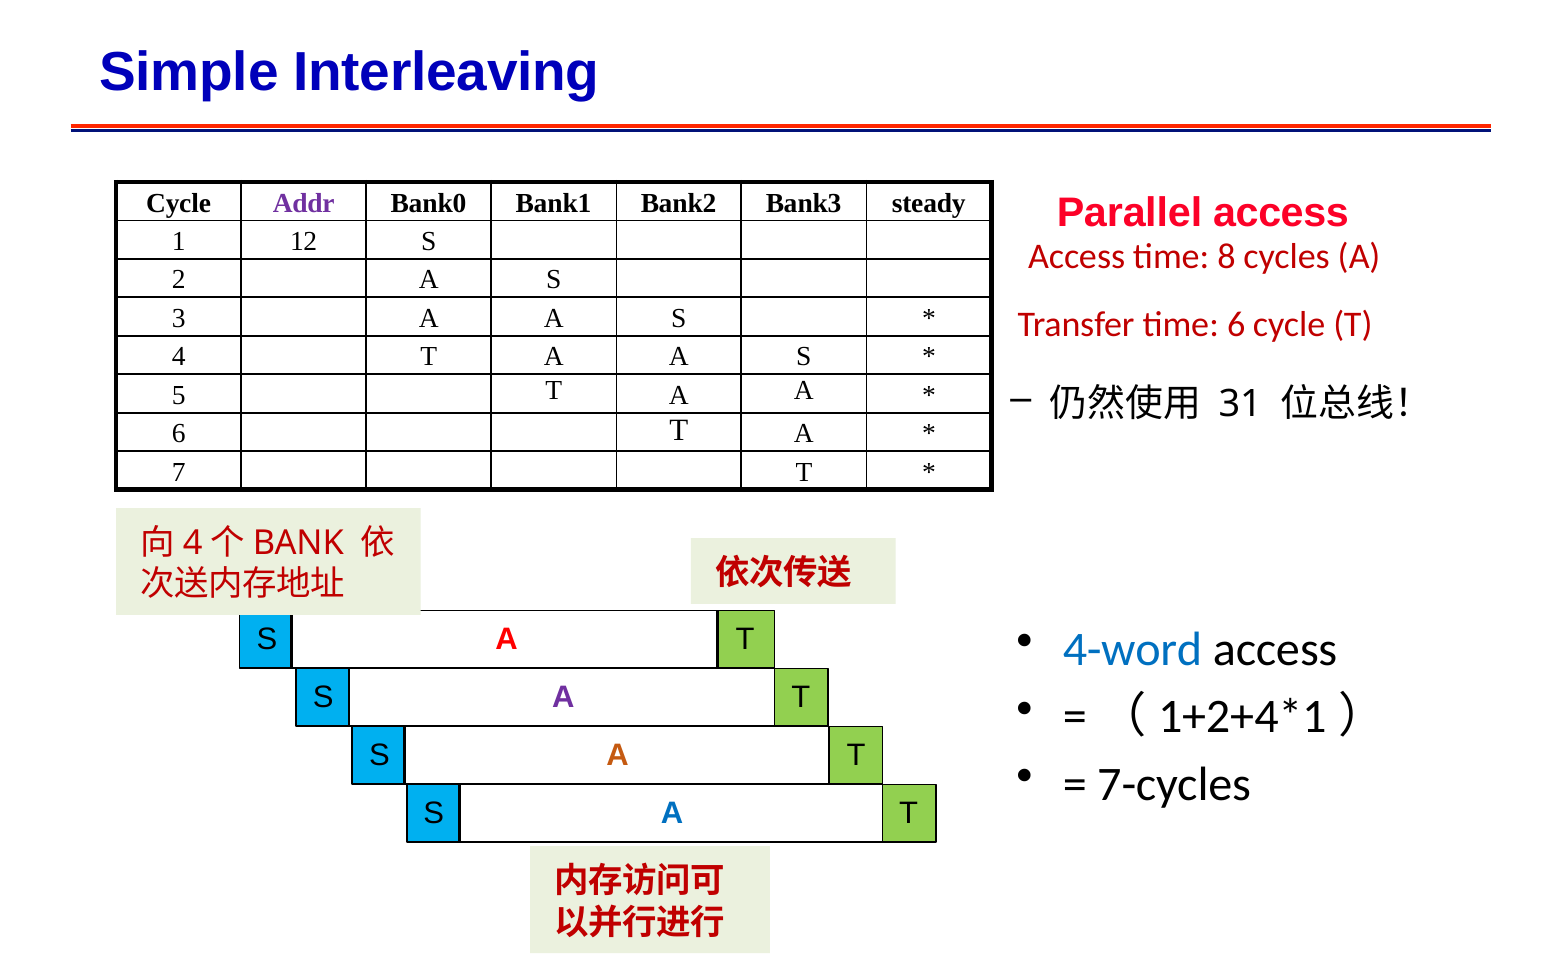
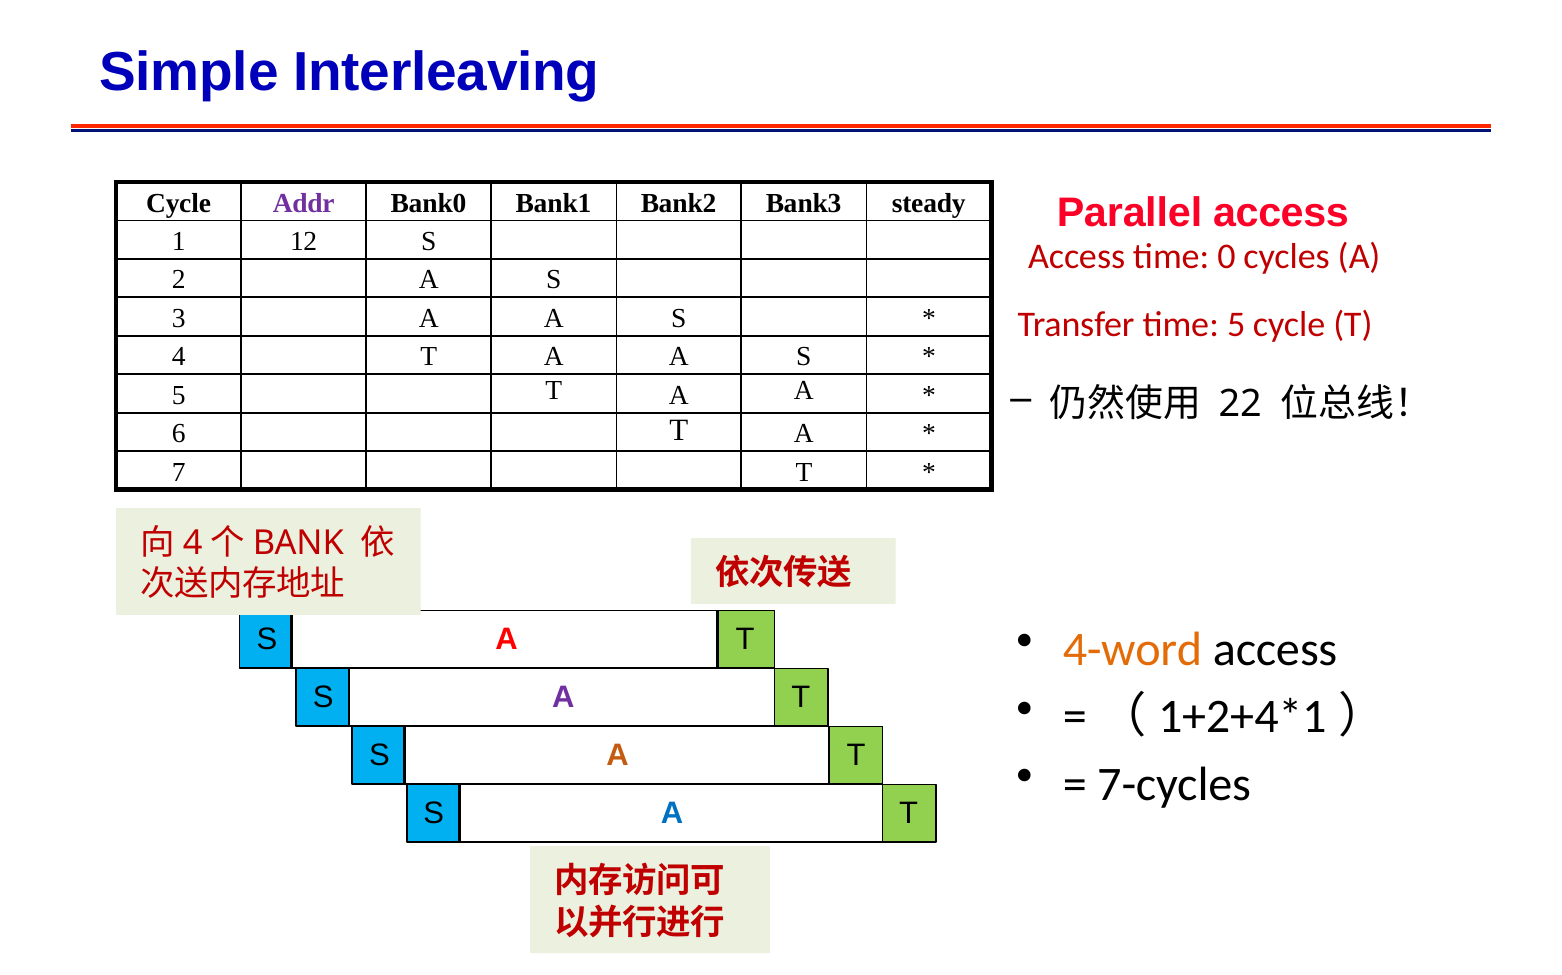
8: 8 -> 0
time 6: 6 -> 5
31: 31 -> 22
4-word colour: blue -> orange
